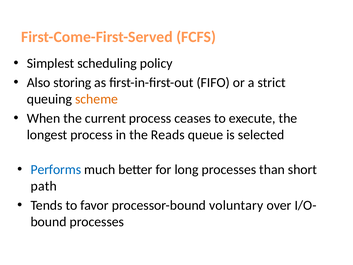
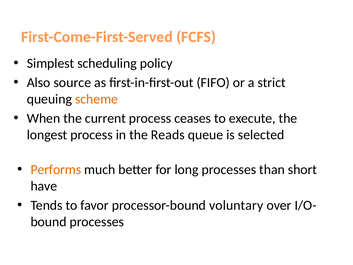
storing: storing -> source
Performs colour: blue -> orange
path: path -> have
